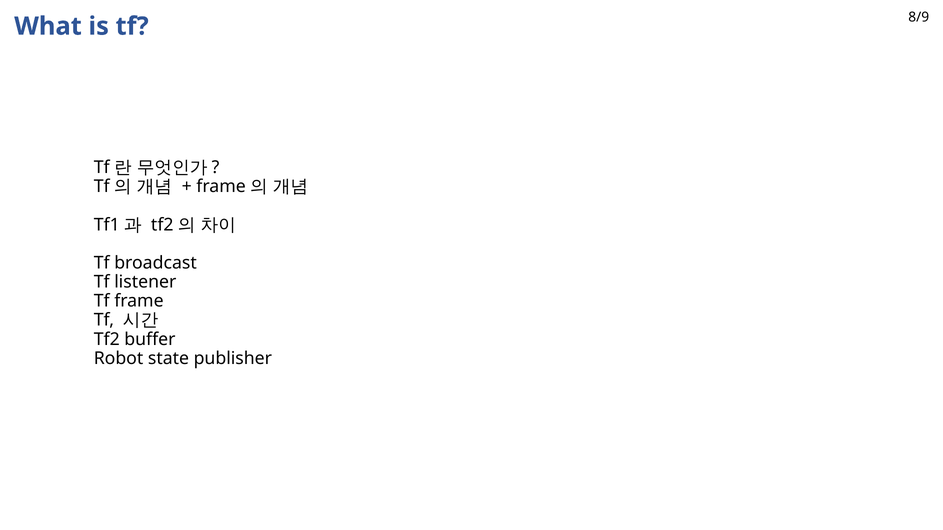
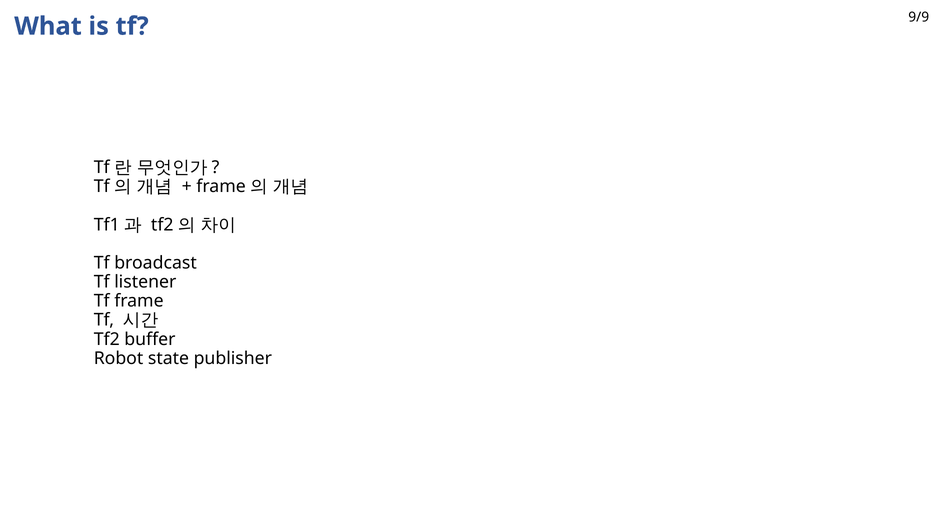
8/9: 8/9 -> 9/9
